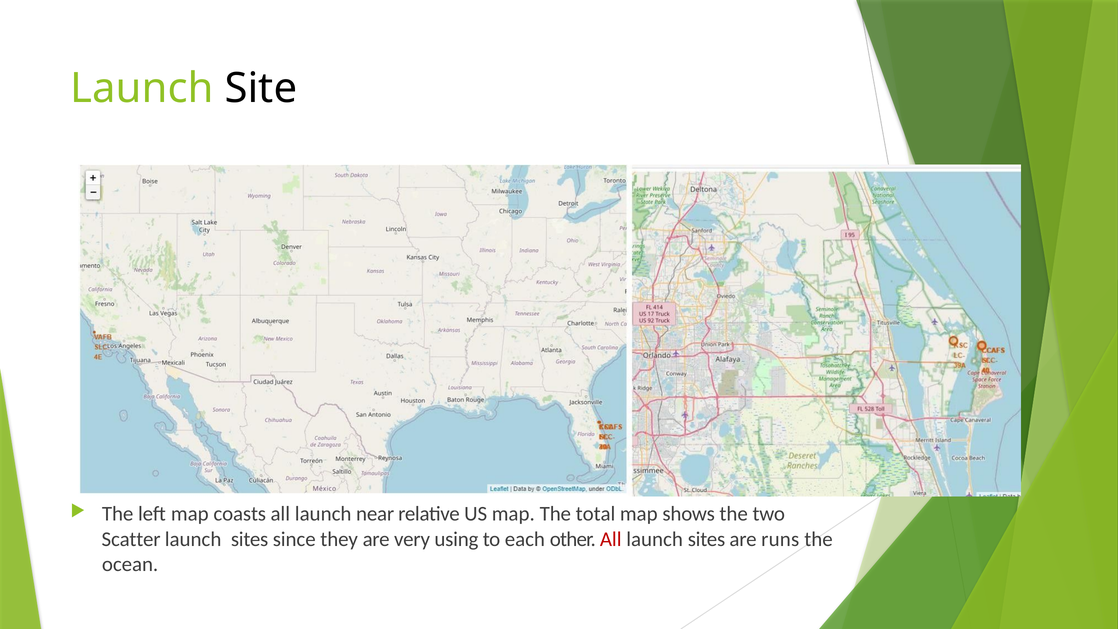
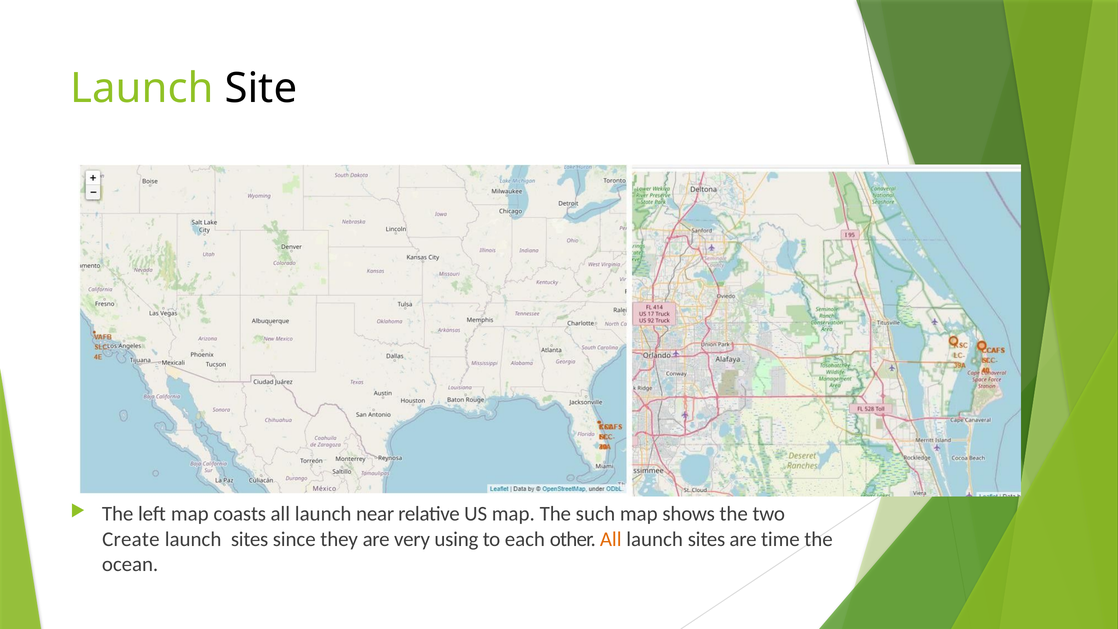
total: total -> such
Scatter: Scatter -> Create
All at (611, 539) colour: red -> orange
runs: runs -> time
